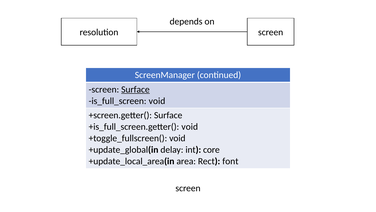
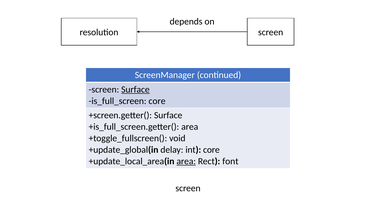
void at (157, 101): void -> core
void at (190, 126): void -> area
area at (186, 161) underline: none -> present
